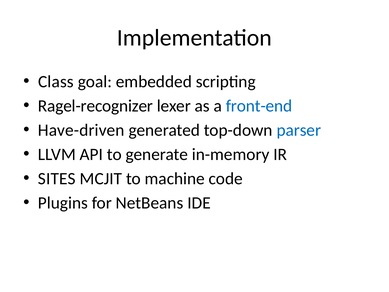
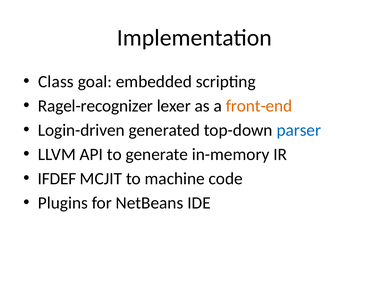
front-end colour: blue -> orange
Have-driven: Have-driven -> Login-driven
SITES: SITES -> IFDEF
